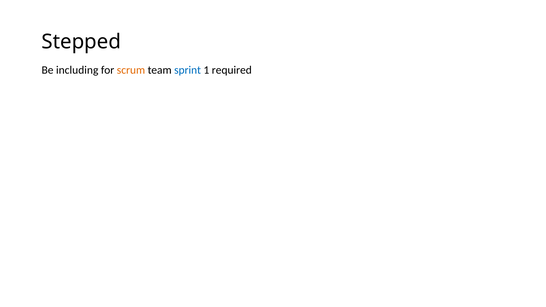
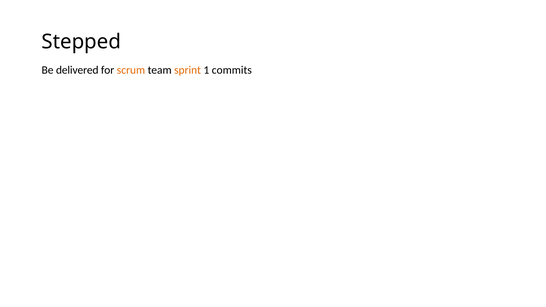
including: including -> delivered
sprint colour: blue -> orange
required: required -> commits
